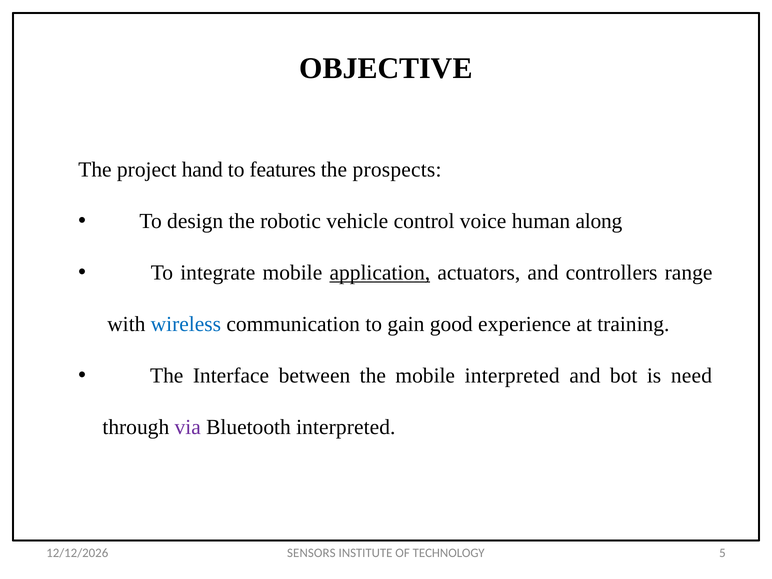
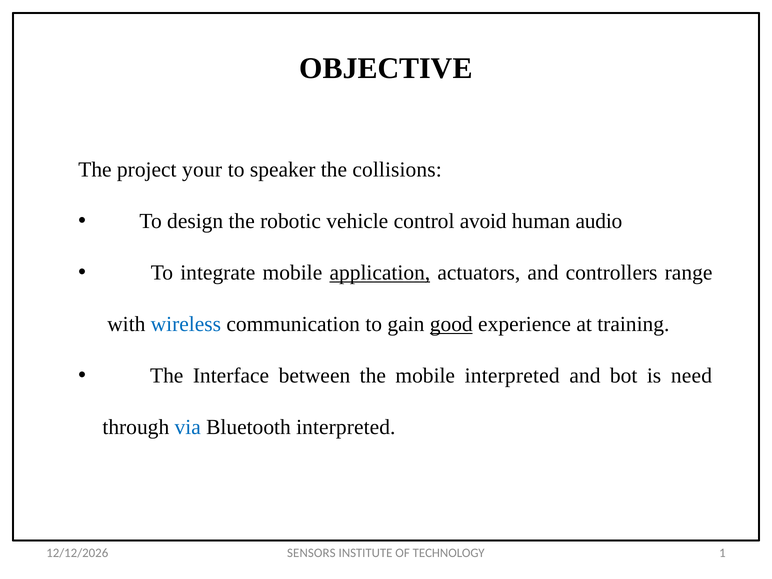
hand: hand -> your
features: features -> speaker
prospects: prospects -> collisions
voice: voice -> avoid
along: along -> audio
good underline: none -> present
via colour: purple -> blue
5: 5 -> 1
